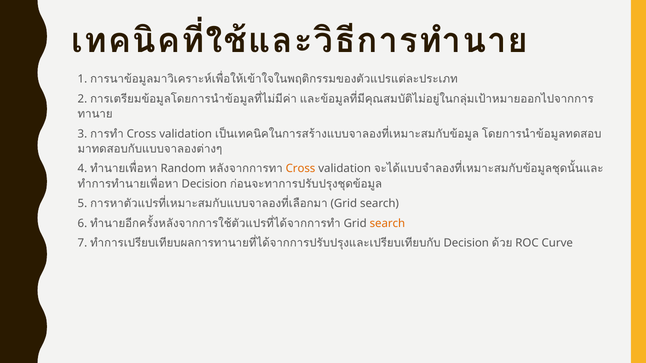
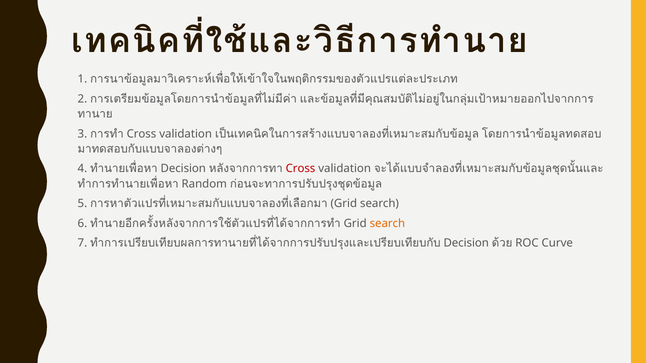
Random at (183, 169): Random -> Decision
Cross at (301, 169) colour: orange -> red
Decision at (204, 184): Decision -> Random
